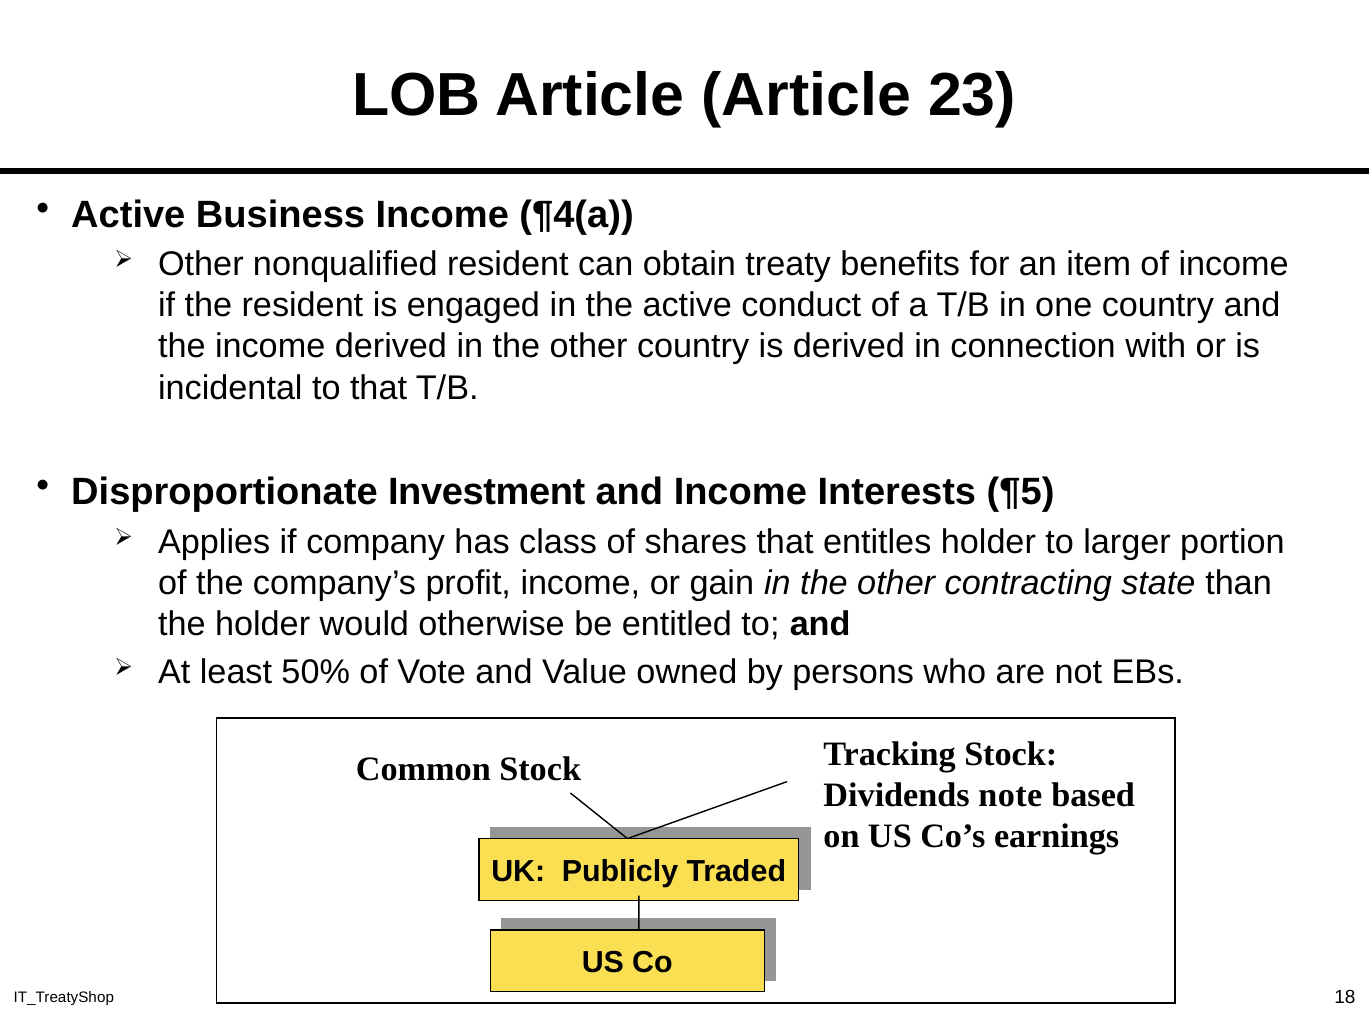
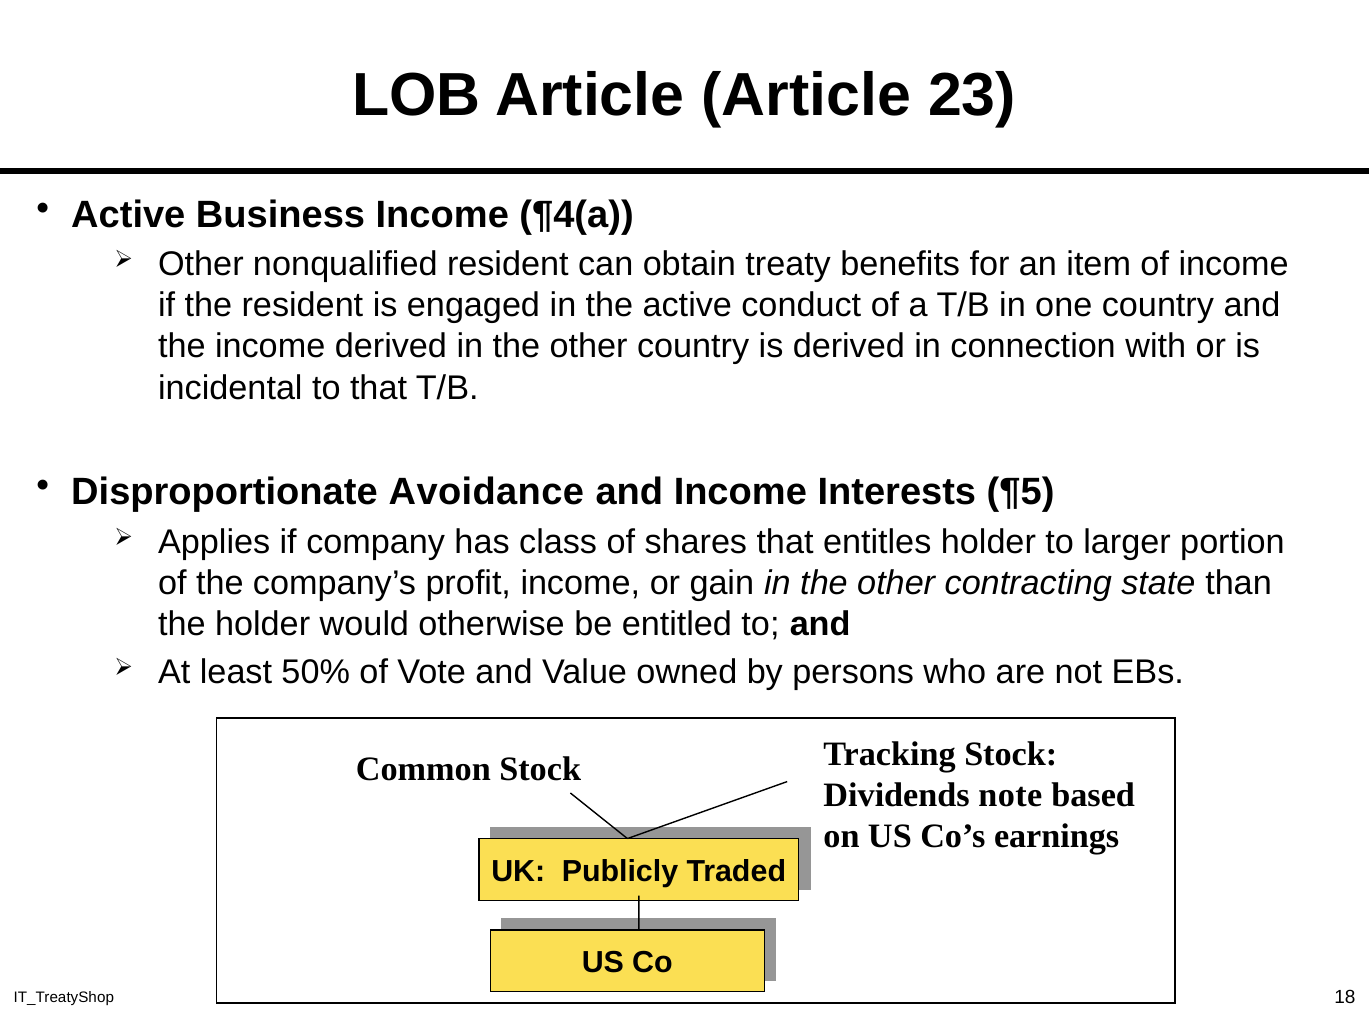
Investment: Investment -> Avoidance
